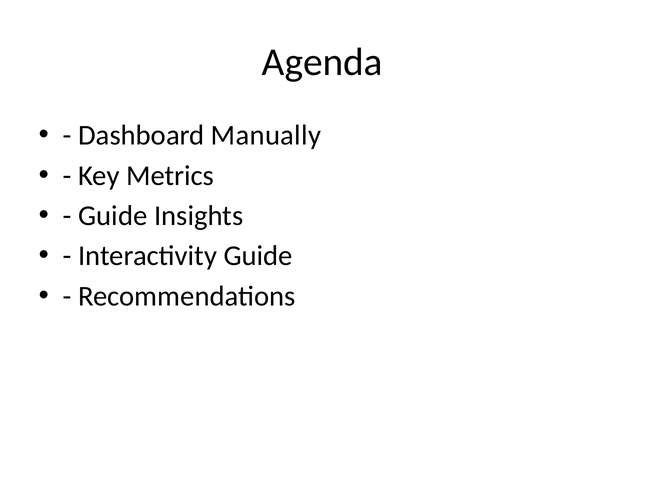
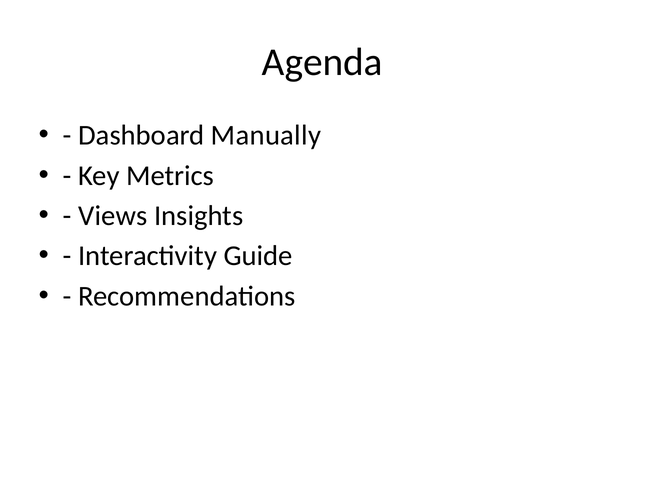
Guide at (113, 216): Guide -> Views
